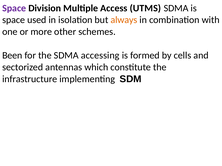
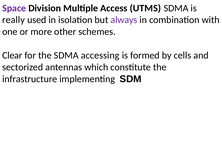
space at (14, 20): space -> really
always colour: orange -> purple
Been: Been -> Clear
